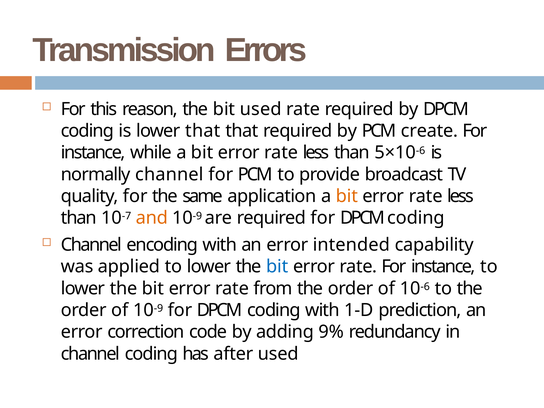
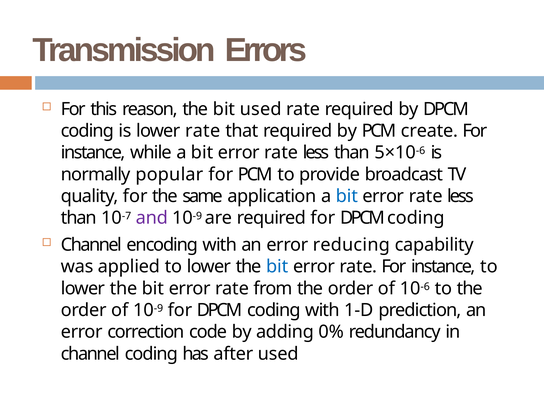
lower that: that -> rate
normally channel: channel -> popular
bit at (347, 196) colour: orange -> blue
and colour: orange -> purple
intended: intended -> reducing
9%: 9% -> 0%
